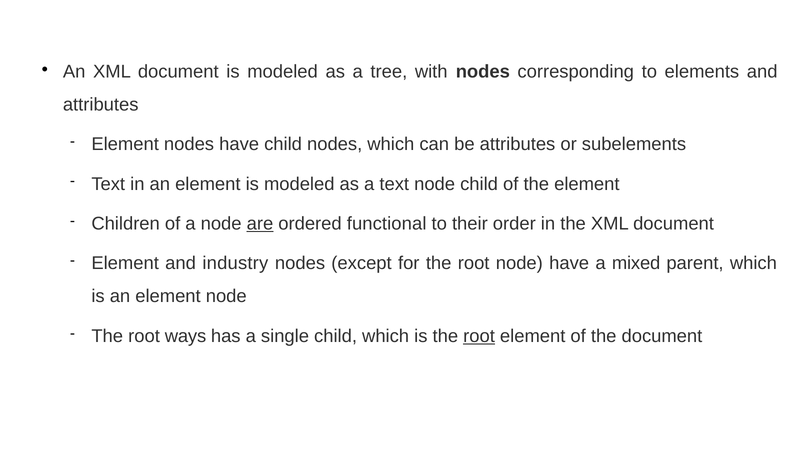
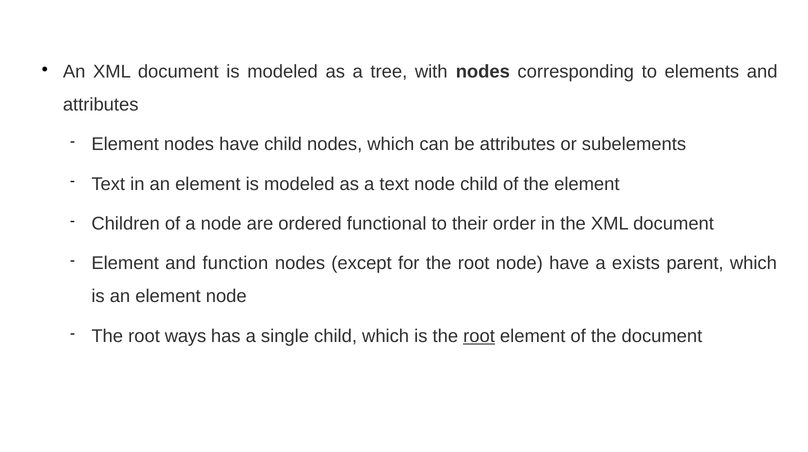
are underline: present -> none
industry: industry -> function
mixed: mixed -> exists
